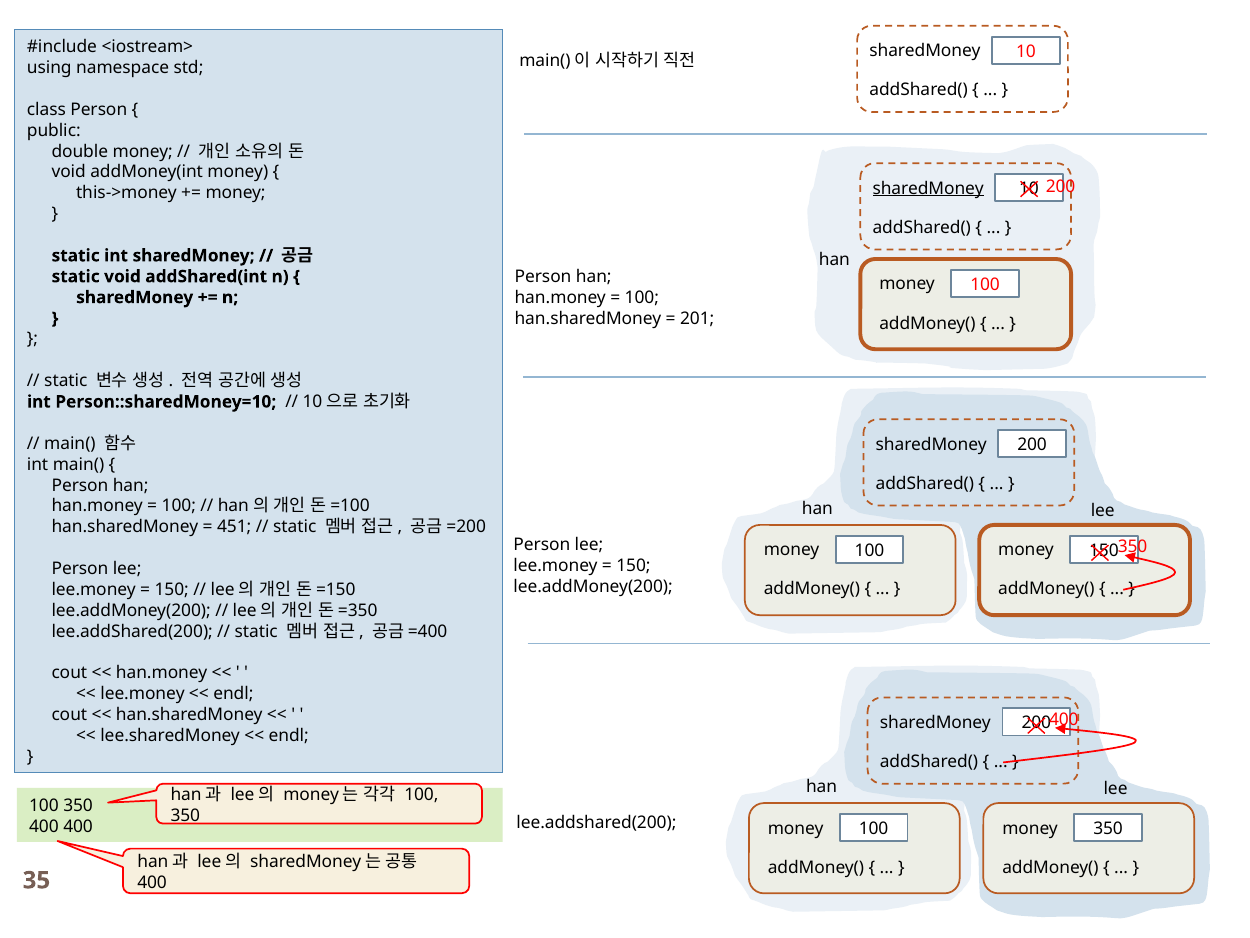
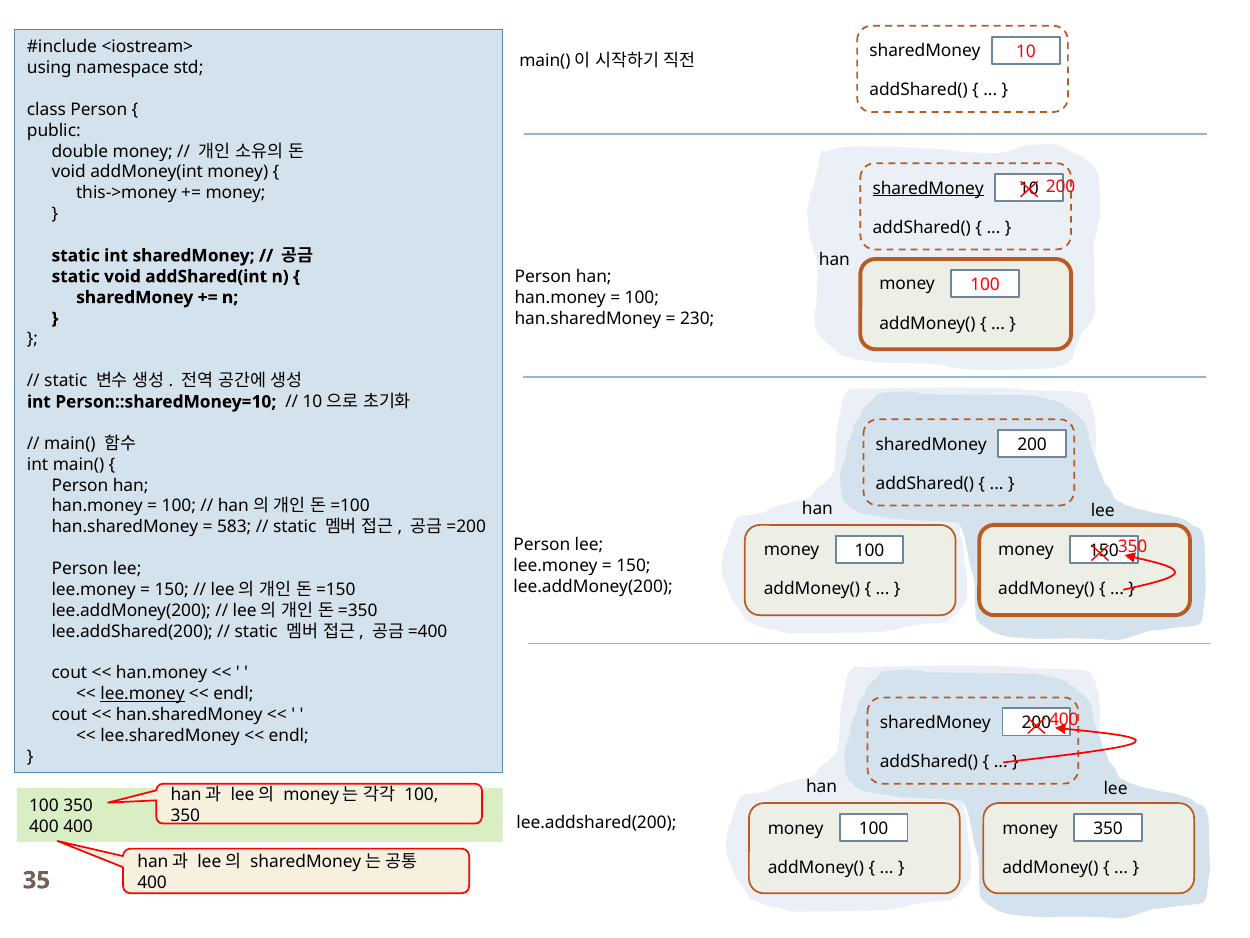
201: 201 -> 230
451: 451 -> 583
lee.money at (143, 694) underline: none -> present
